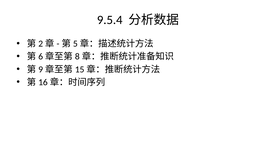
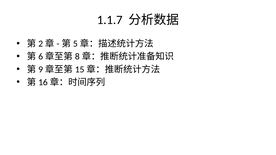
9.5.4: 9.5.4 -> 1.1.7
